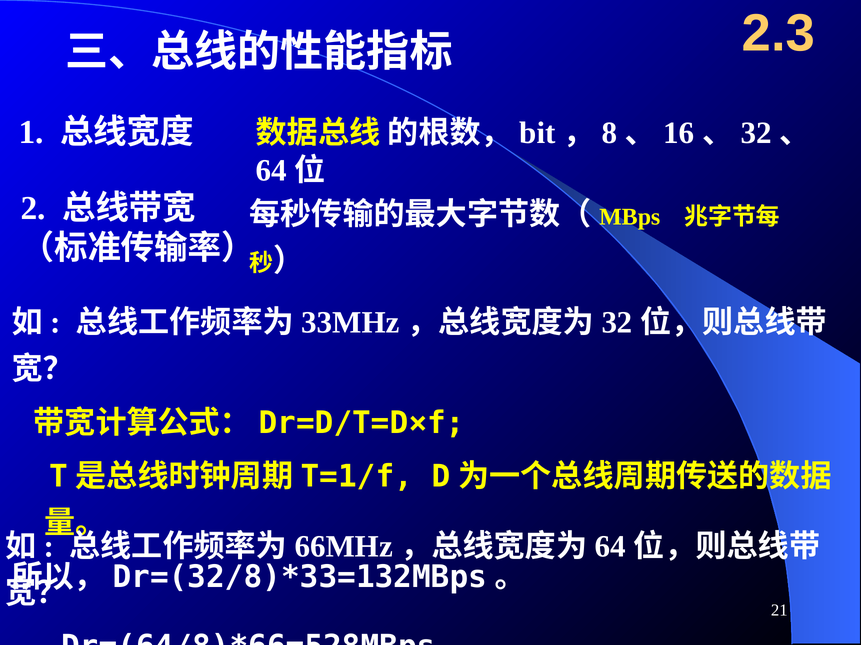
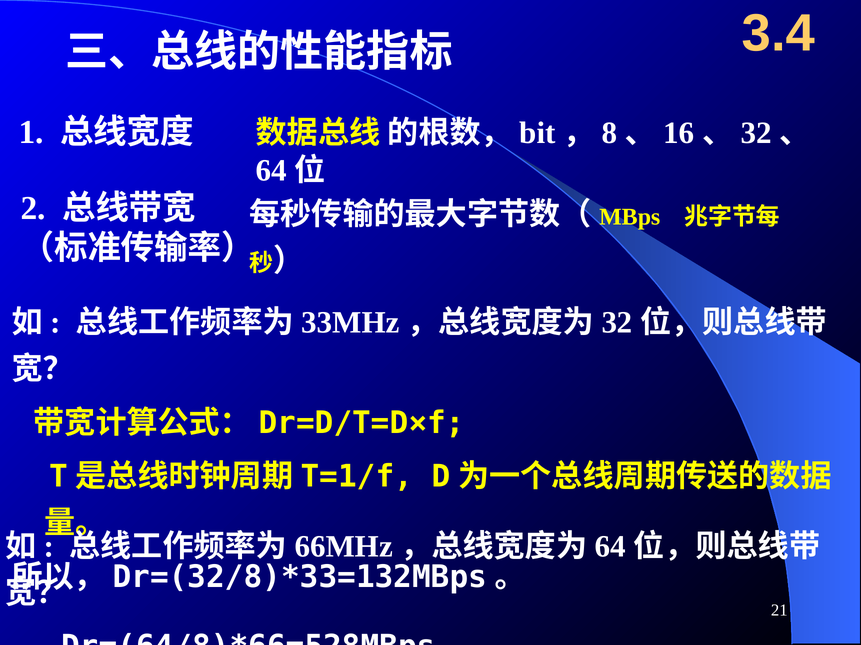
2.3: 2.3 -> 3.4
